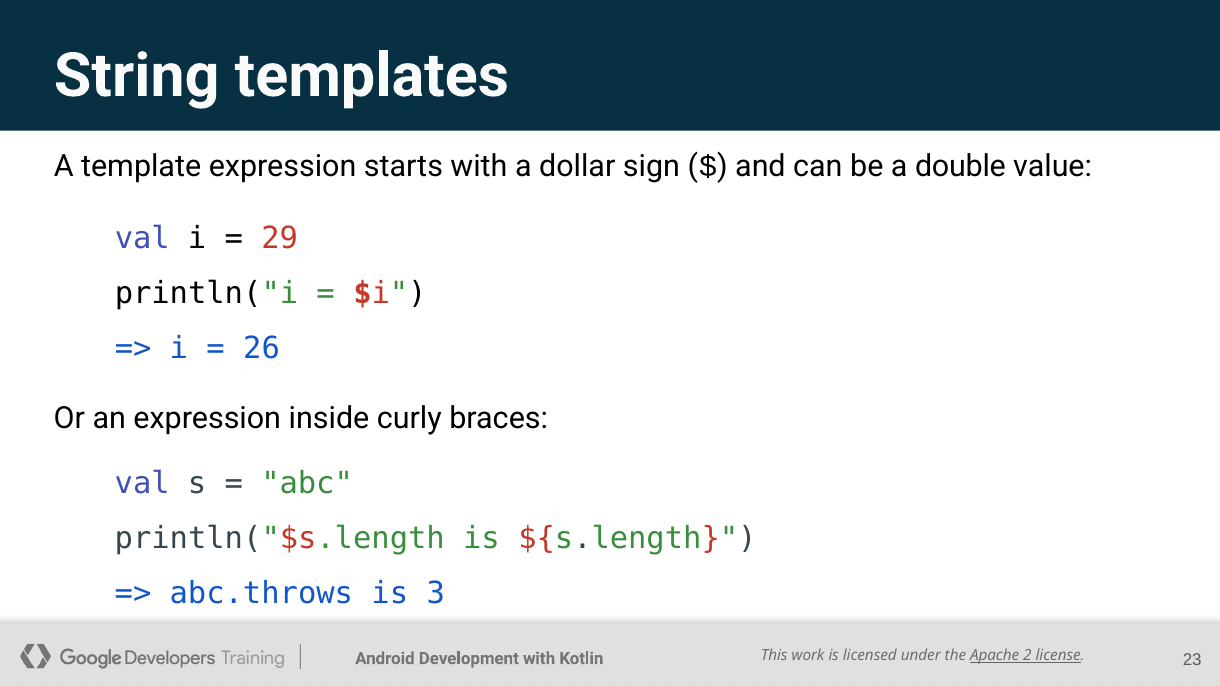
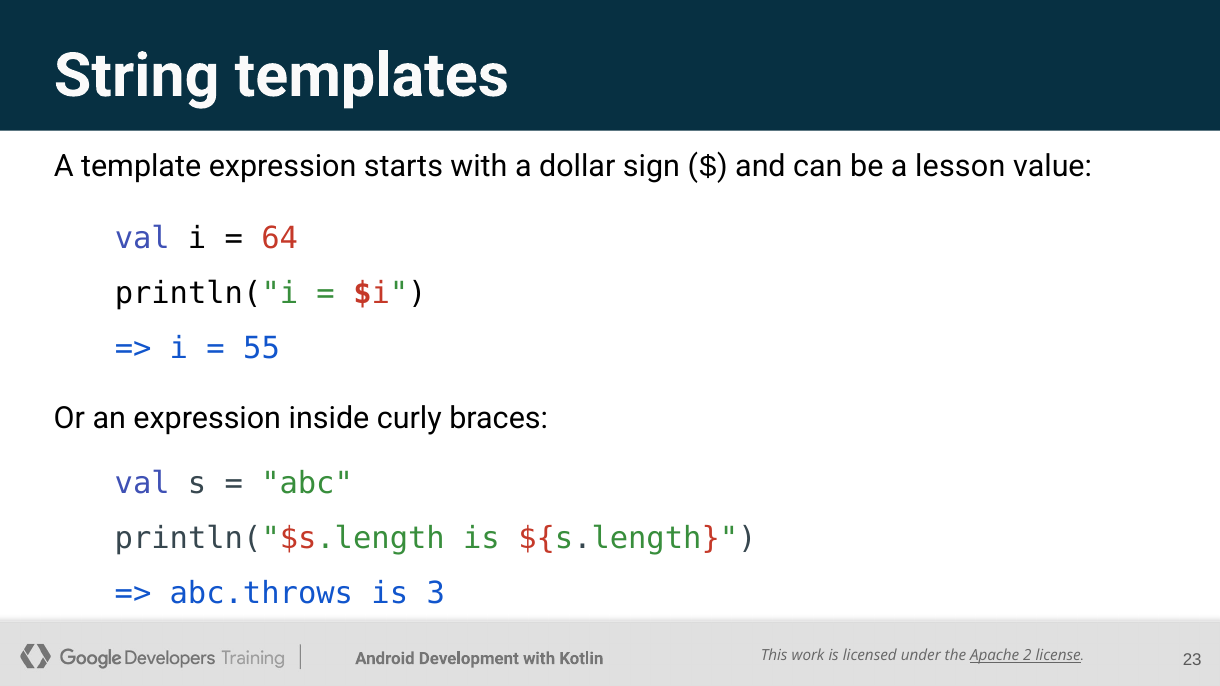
double: double -> lesson
29: 29 -> 64
26: 26 -> 55
